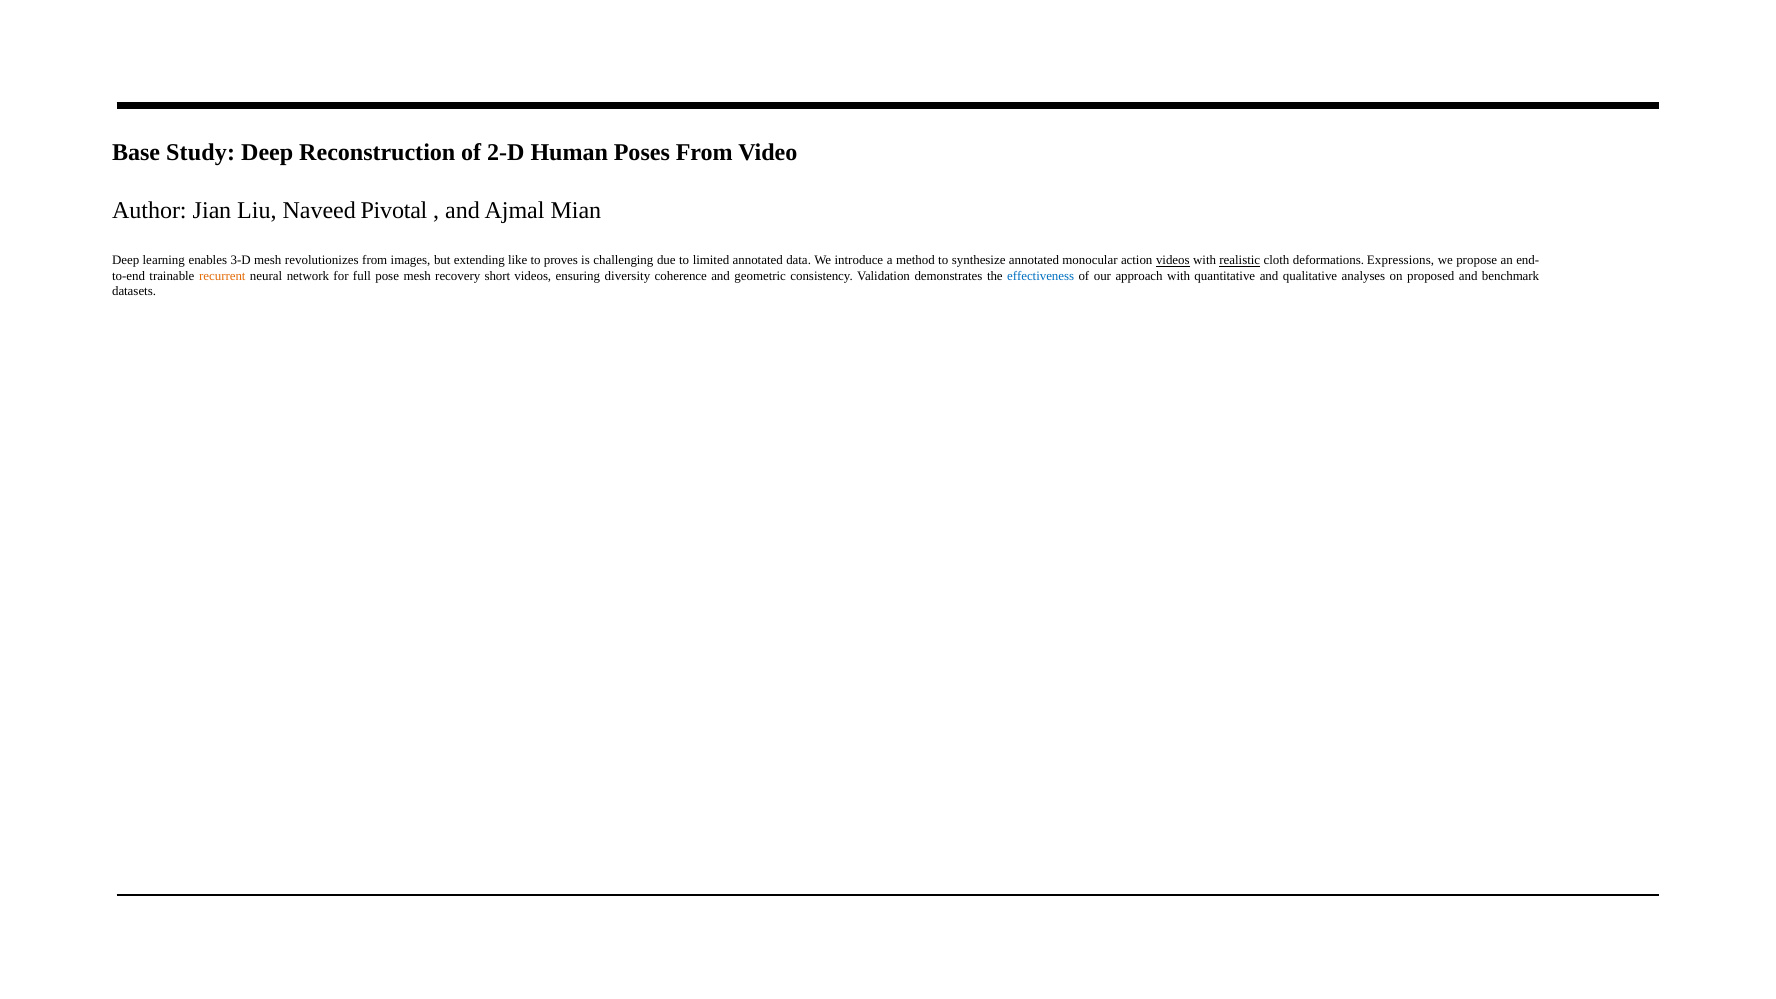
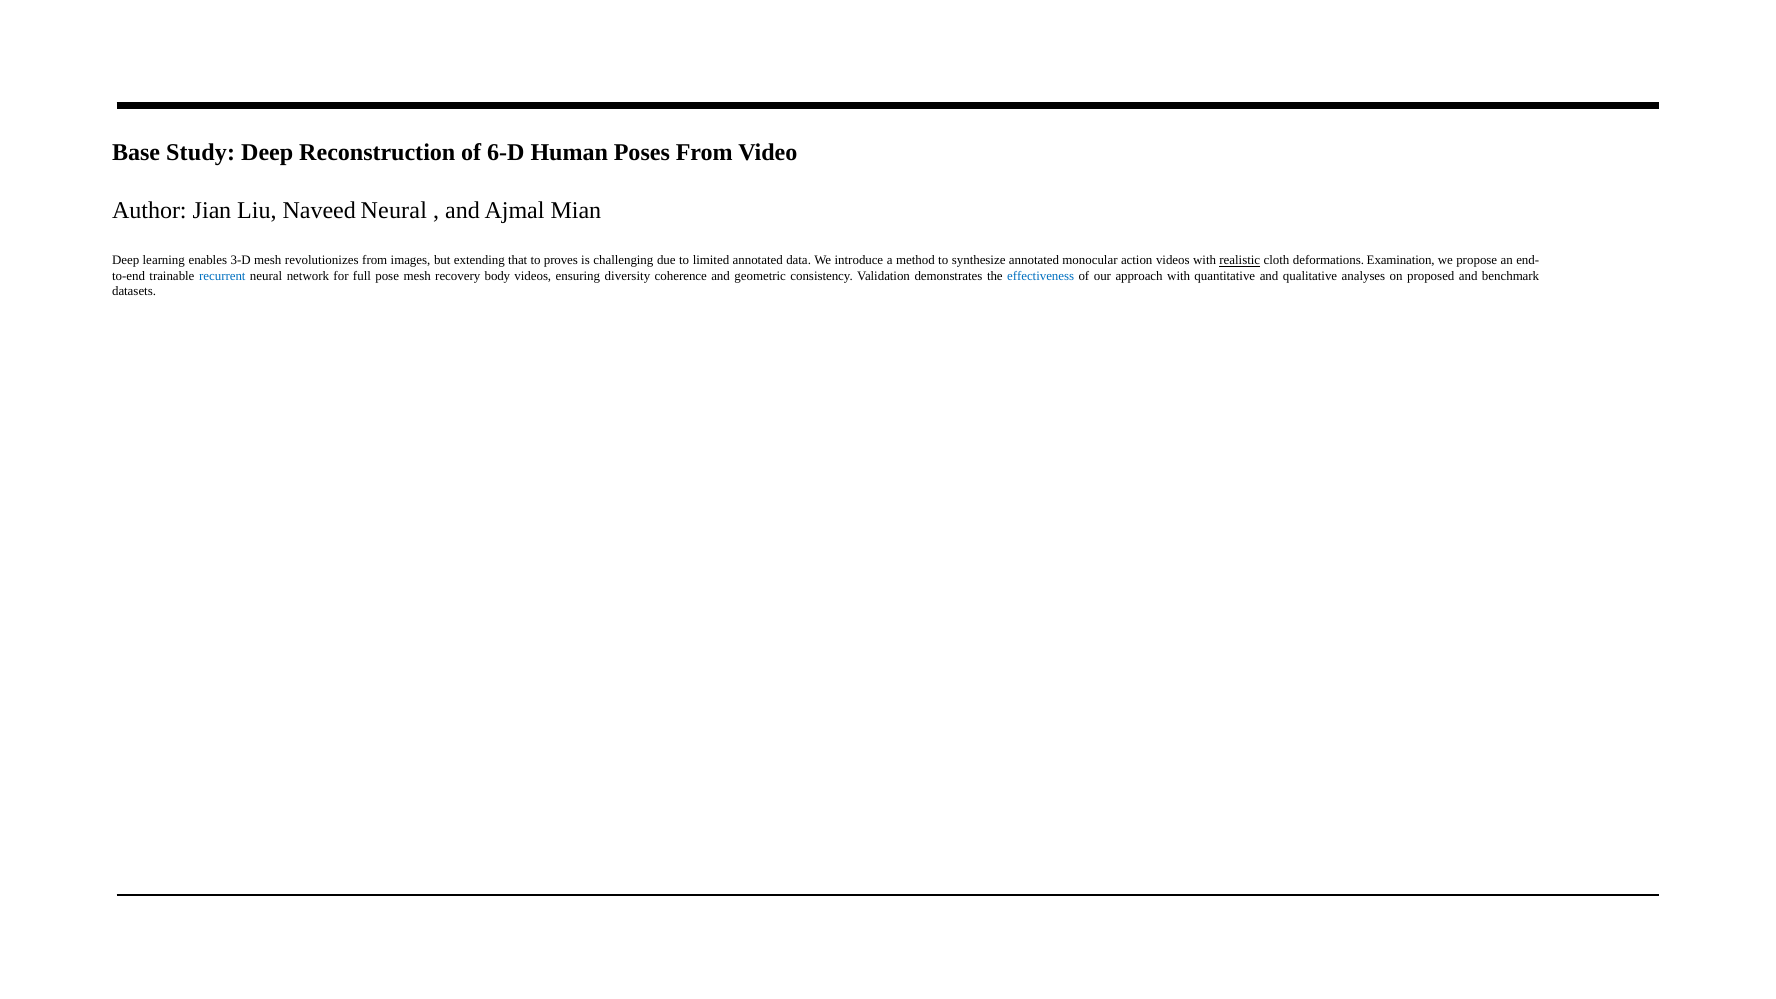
2-D: 2-D -> 6-D
Naveed Pivotal: Pivotal -> Neural
like: like -> that
videos at (1173, 261) underline: present -> none
Expressions: Expressions -> Examination
recurrent colour: orange -> blue
short: short -> body
